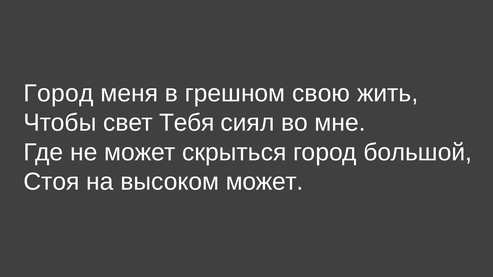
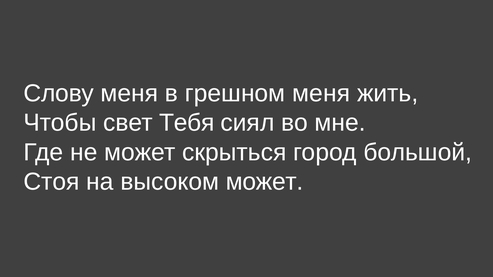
Город at (59, 93): Город -> Слову
грешном свою: свою -> меня
